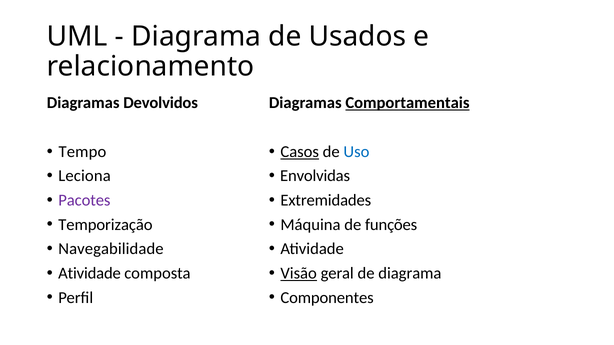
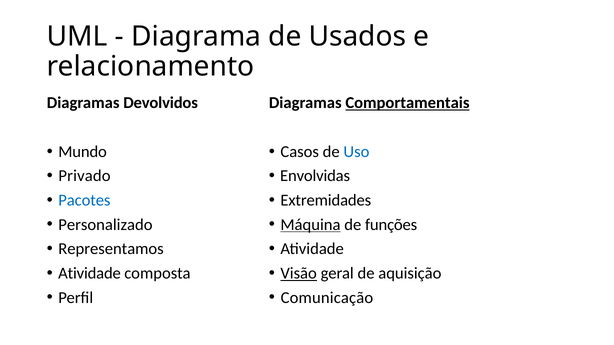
Tempo: Tempo -> Mundo
Casos underline: present -> none
Leciona: Leciona -> Privado
Pacotes colour: purple -> blue
Temporização: Temporização -> Personalizado
Máquina underline: none -> present
Navegabilidade: Navegabilidade -> Representamos
de diagrama: diagrama -> aquisição
Componentes: Componentes -> Comunicação
